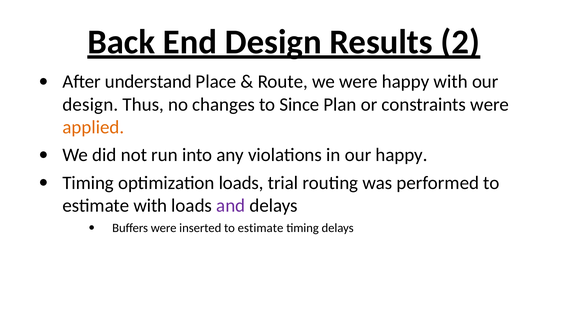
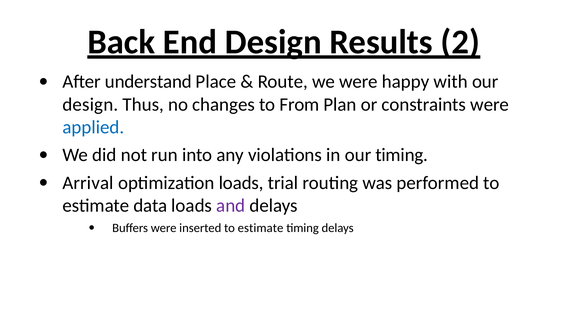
Since: Since -> From
applied colour: orange -> blue
our happy: happy -> timing
Timing at (88, 183): Timing -> Arrival
estimate with: with -> data
